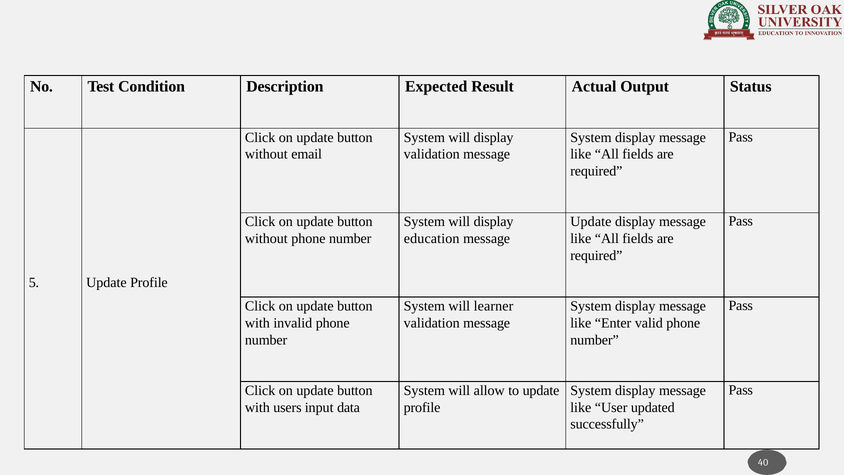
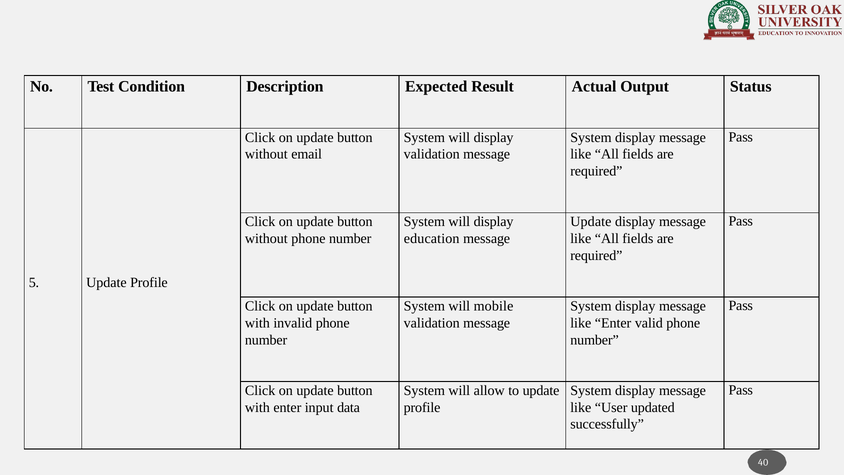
learner: learner -> mobile
with users: users -> enter
